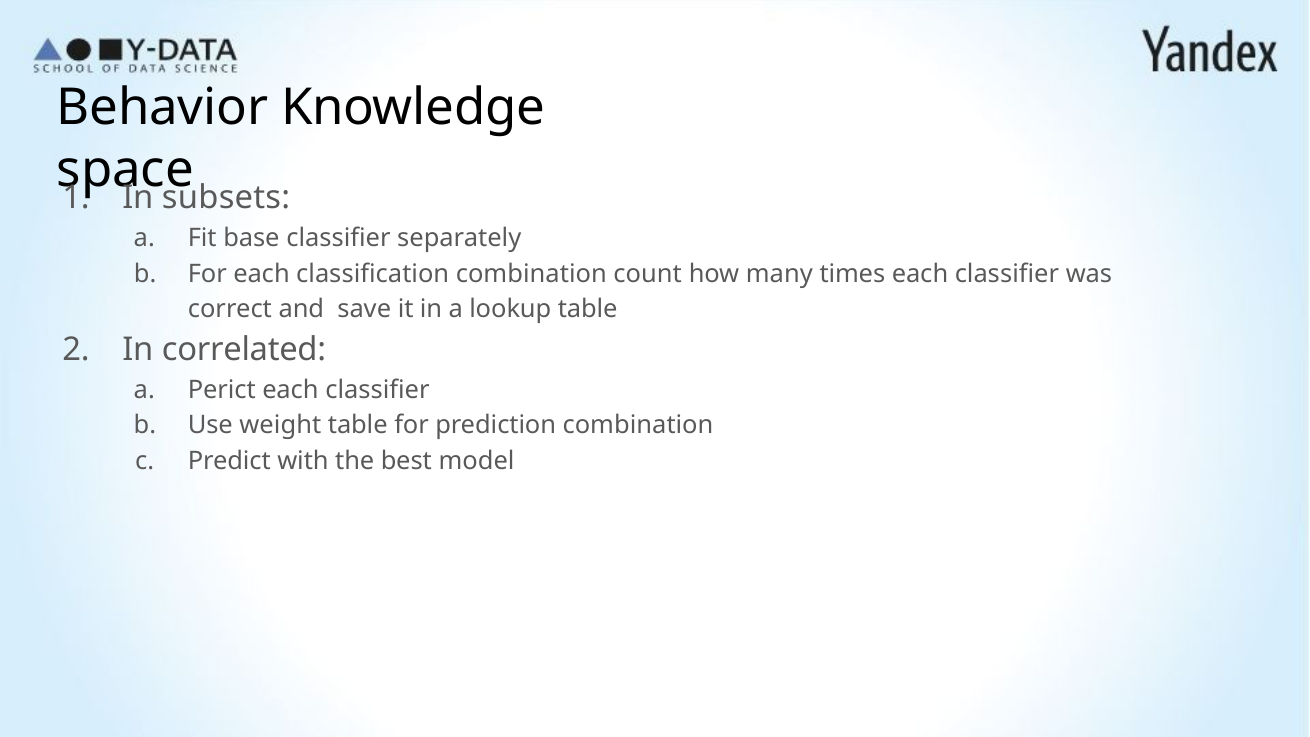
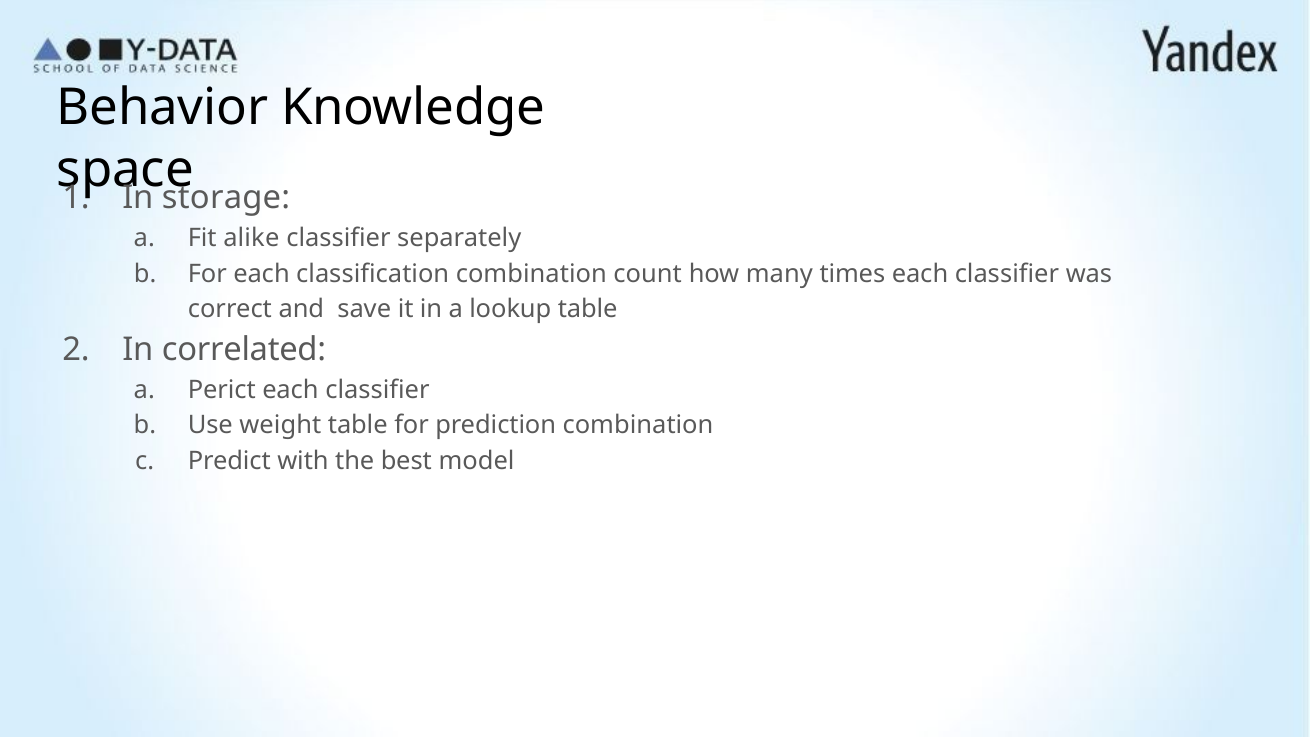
subsets: subsets -> storage
base: base -> alike
